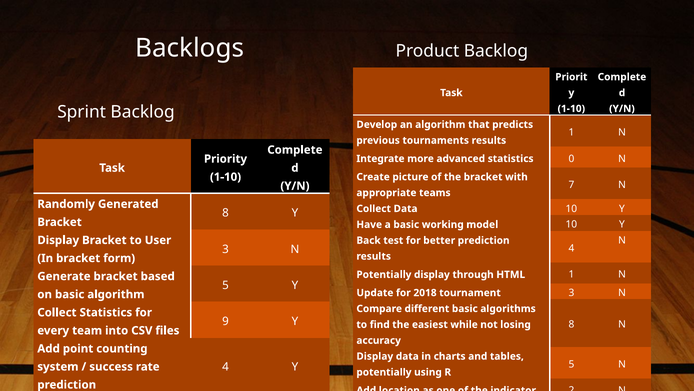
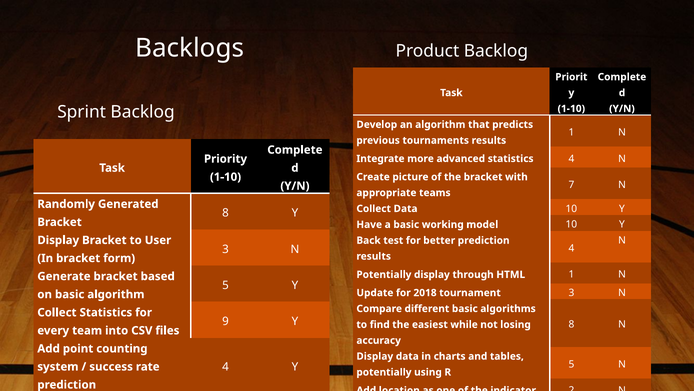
statistics 0: 0 -> 4
